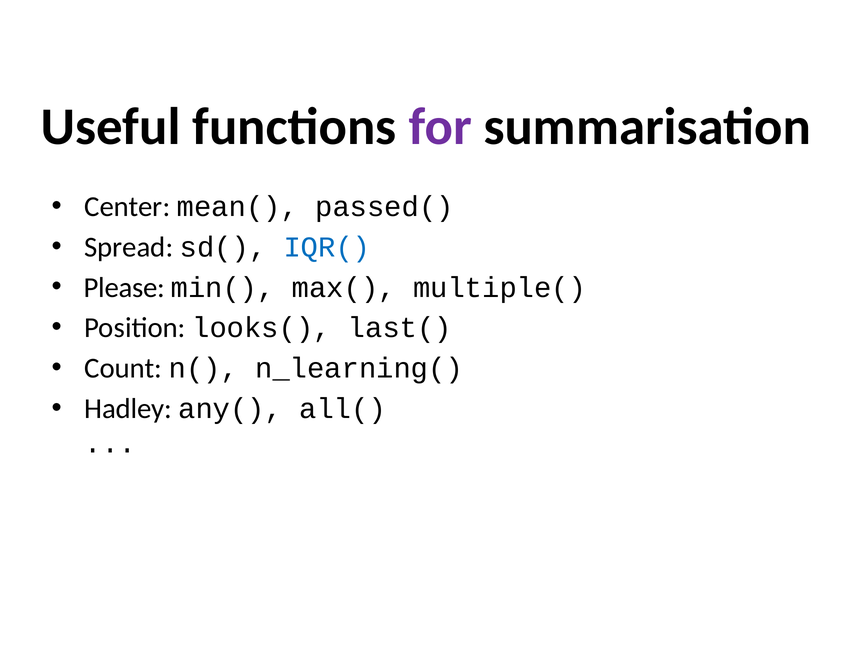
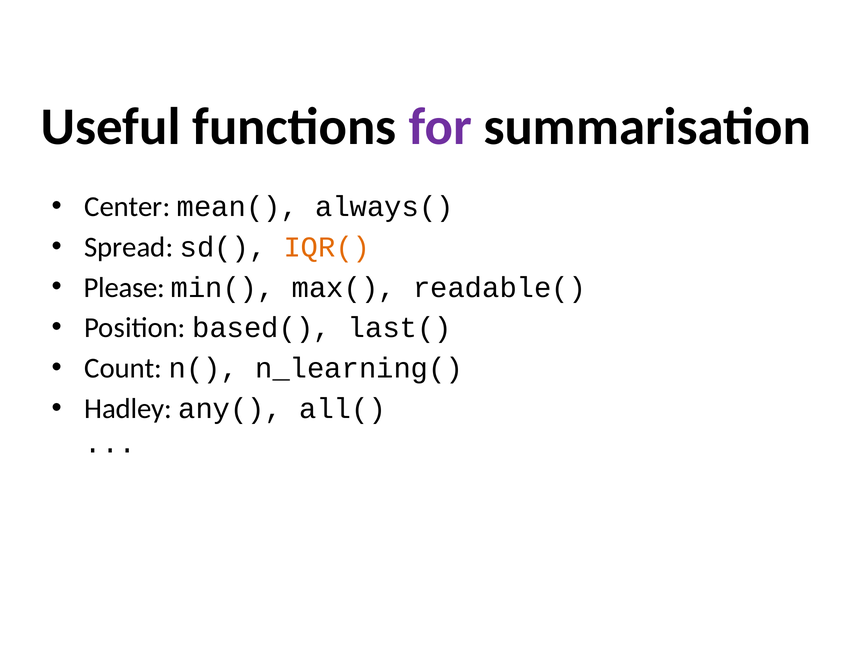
passed(: passed( -> always(
IQR( colour: blue -> orange
multiple(: multiple( -> readable(
looks(: looks( -> based(
